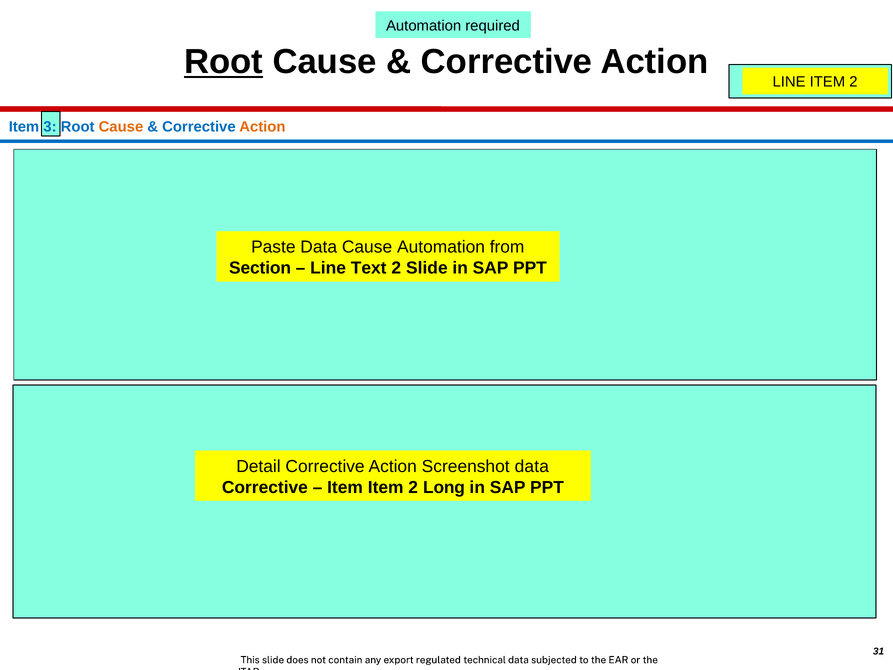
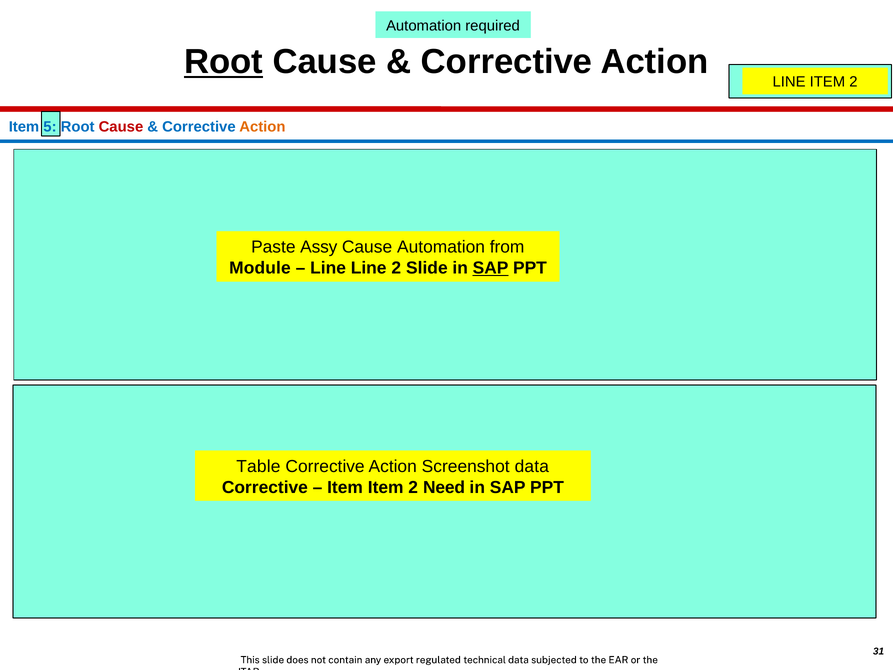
3: 3 -> 5
Cause at (121, 127) colour: orange -> red
Paste Data: Data -> Assy
Section: Section -> Module
Line Text: Text -> Line
SAP at (491, 268) underline: none -> present
Detail: Detail -> Table
Long: Long -> Need
